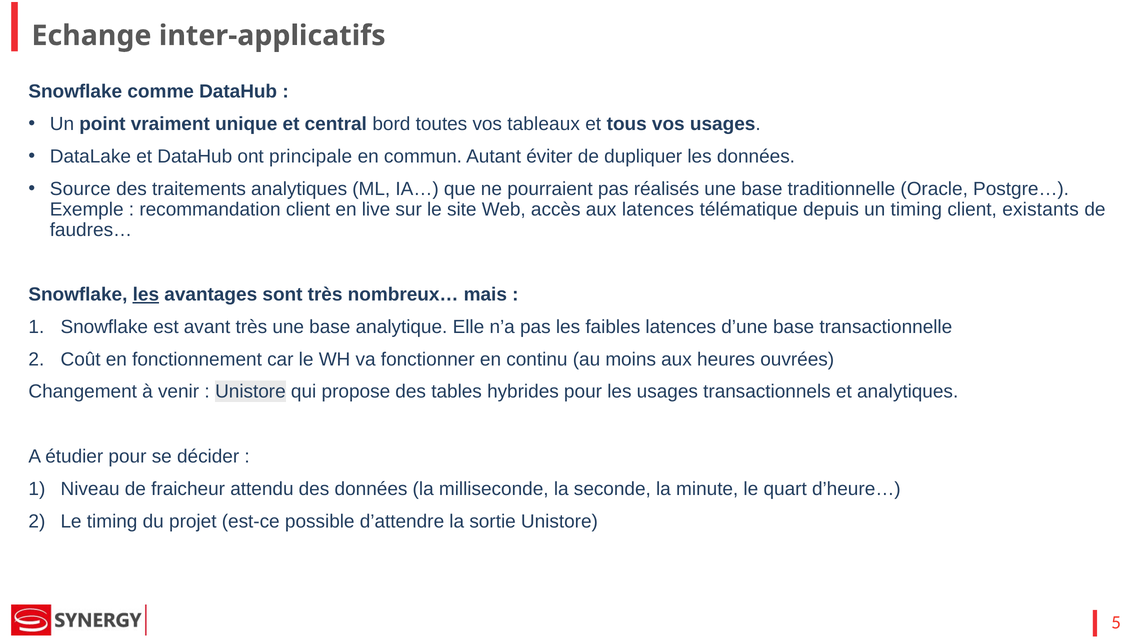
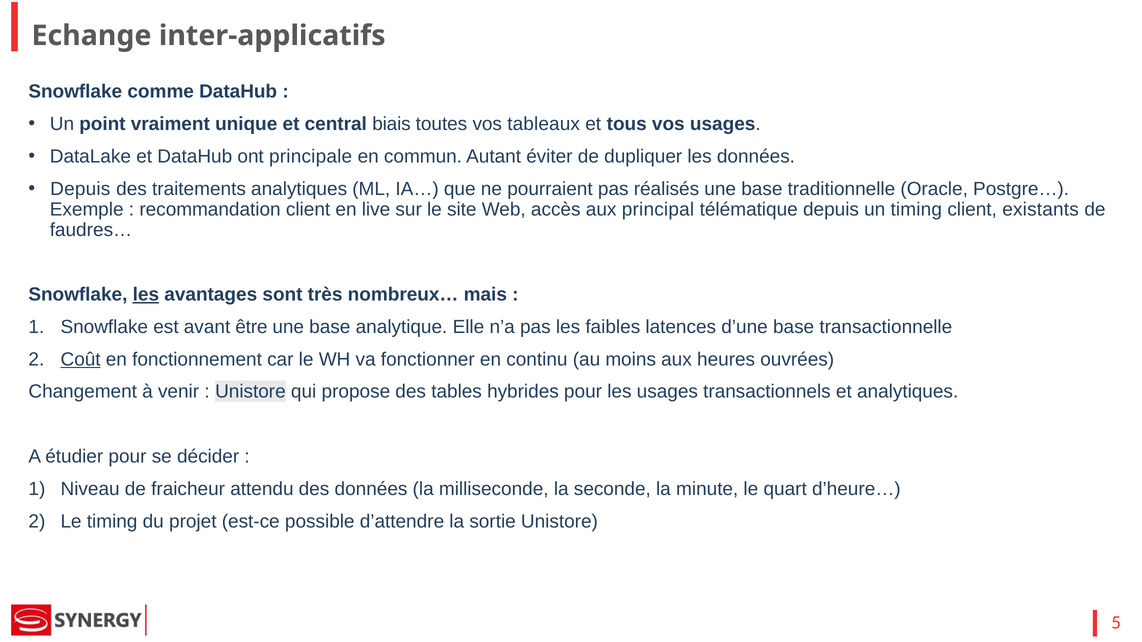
bord: bord -> biais
Source at (80, 189): Source -> Depuis
aux latences: latences -> principal
avant très: très -> être
Coût underline: none -> present
